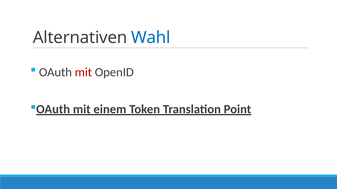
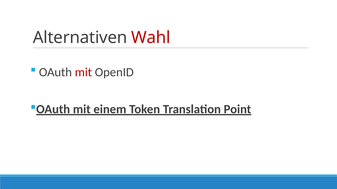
Wahl colour: blue -> red
